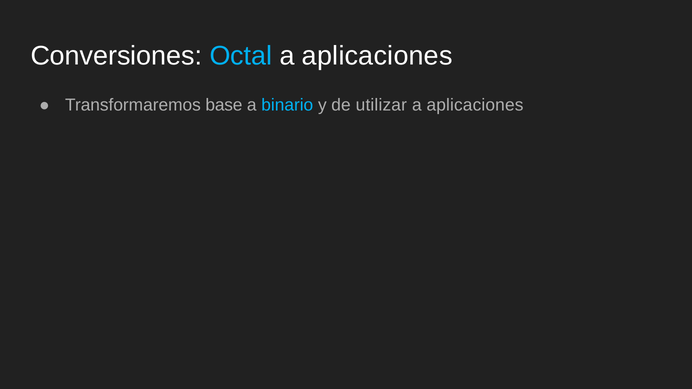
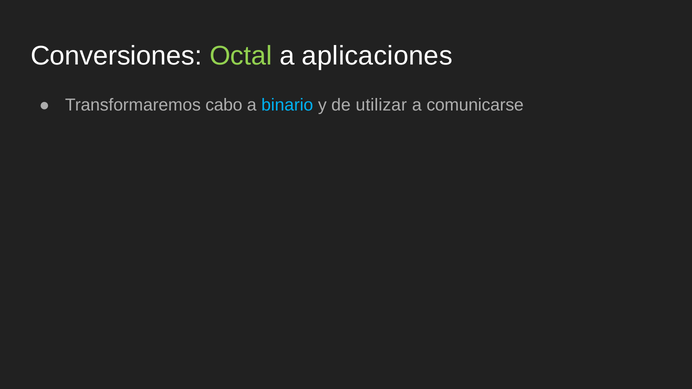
Octal colour: light blue -> light green
base: base -> cabo
aplicaciones at (475, 105): aplicaciones -> comunicarse
